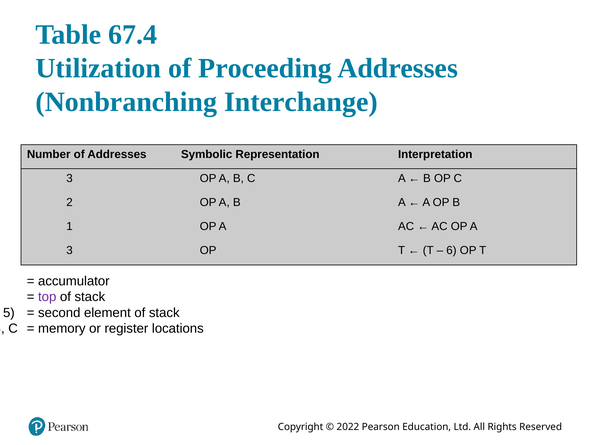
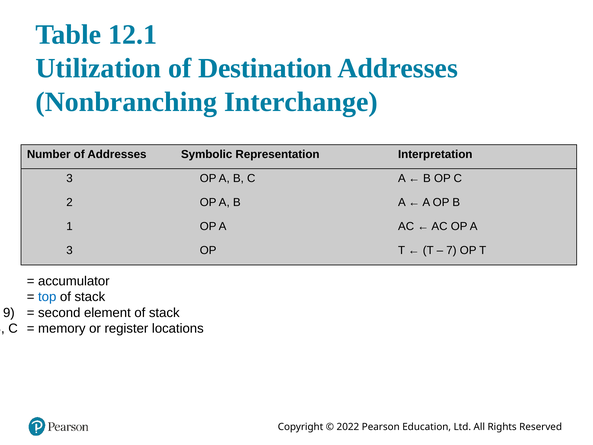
67.4: 67.4 -> 12.1
Proceeding: Proceeding -> Destination
6: 6 -> 7
top colour: purple -> blue
5: 5 -> 9
